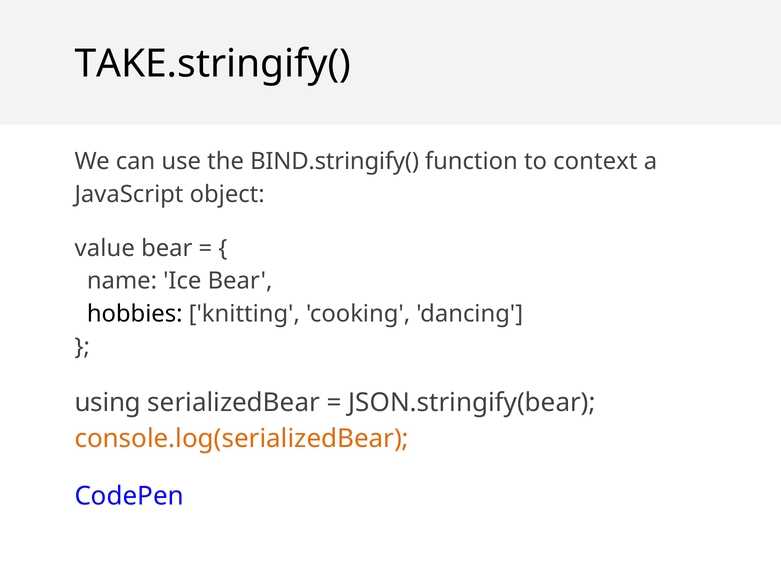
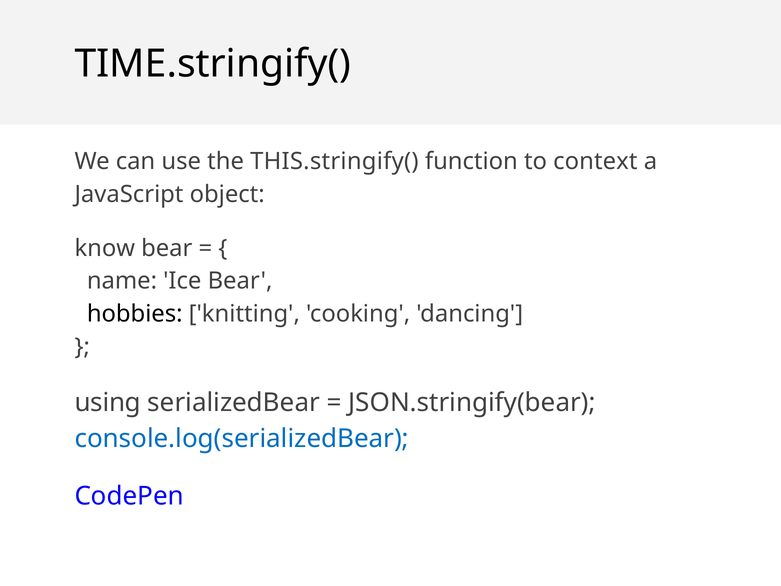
TAKE.stringify(: TAKE.stringify( -> TIME.stringify(
BIND.stringify(: BIND.stringify( -> THIS.stringify(
value: value -> know
console.log(serializedBear colour: orange -> blue
